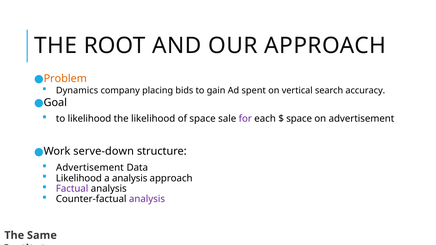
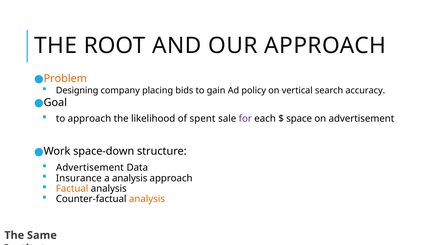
Dynamics: Dynamics -> Designing
spent: spent -> policy
to likelihood: likelihood -> approach
of space: space -> spent
serve-down: serve-down -> space-down
Likelihood at (79, 178): Likelihood -> Insurance
Factual colour: purple -> orange
analysis at (147, 199) colour: purple -> orange
